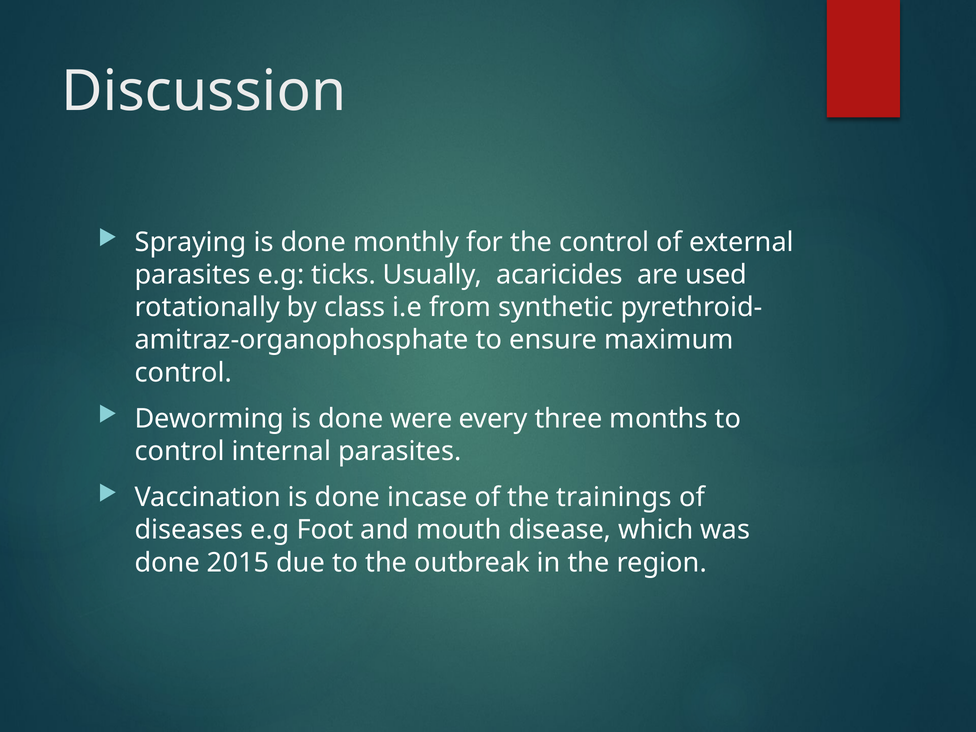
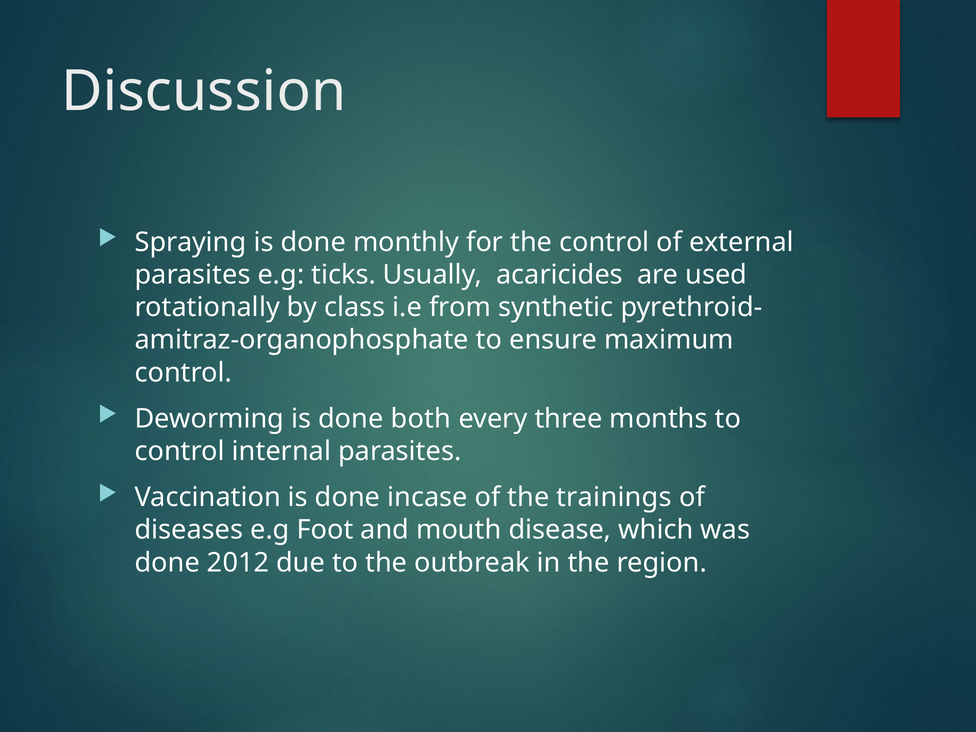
were: were -> both
2015: 2015 -> 2012
